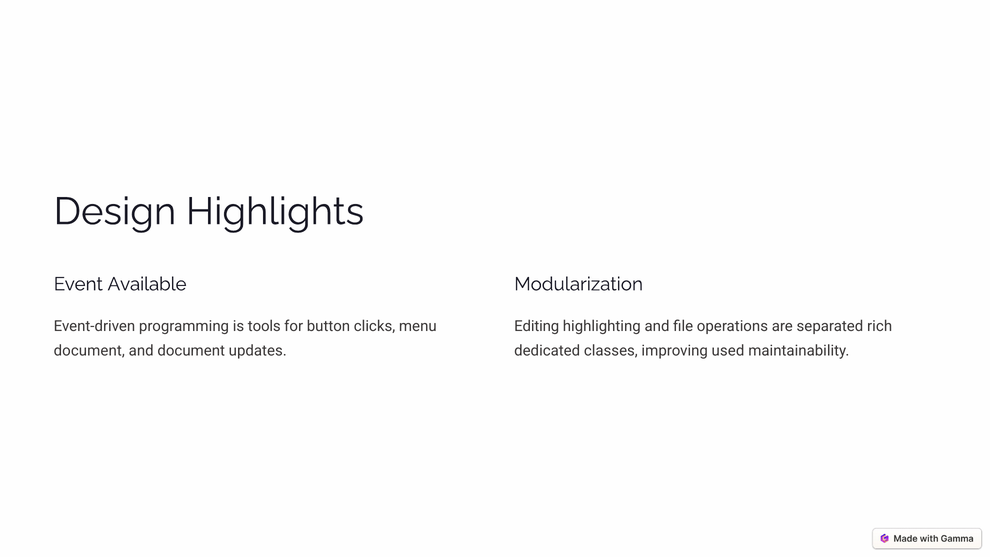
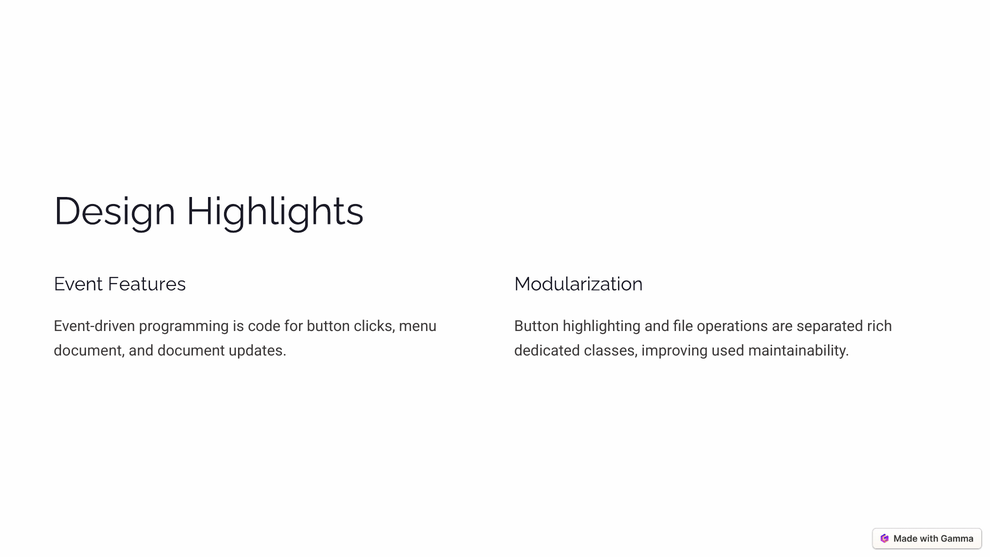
Available: Available -> Features
tools: tools -> code
Editing at (537, 326): Editing -> Button
